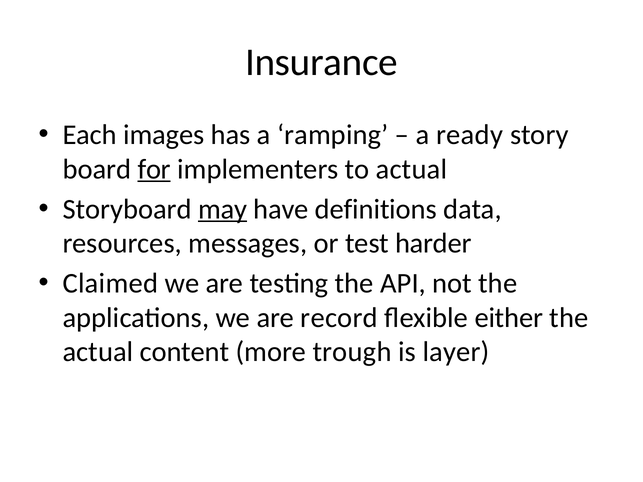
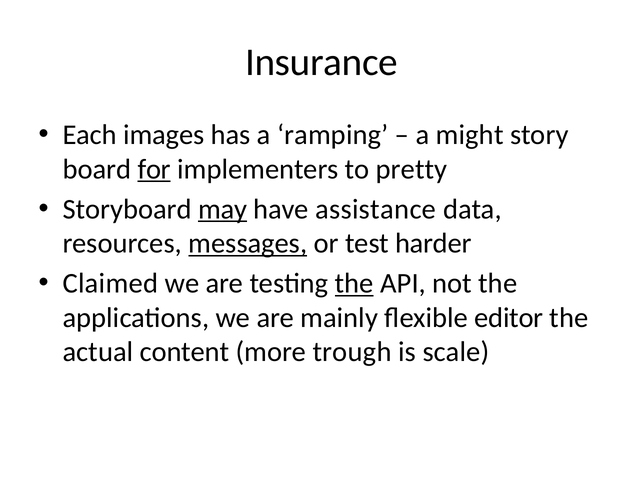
ready: ready -> might
to actual: actual -> pretty
definitions: definitions -> assistance
messages underline: none -> present
the at (354, 284) underline: none -> present
record: record -> mainly
either: either -> editor
layer: layer -> scale
